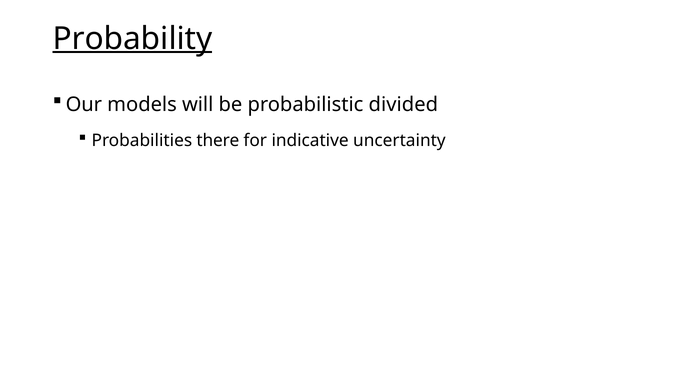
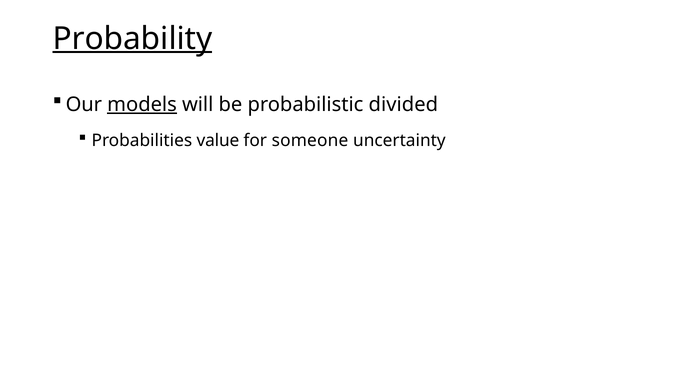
models underline: none -> present
there: there -> value
indicative: indicative -> someone
